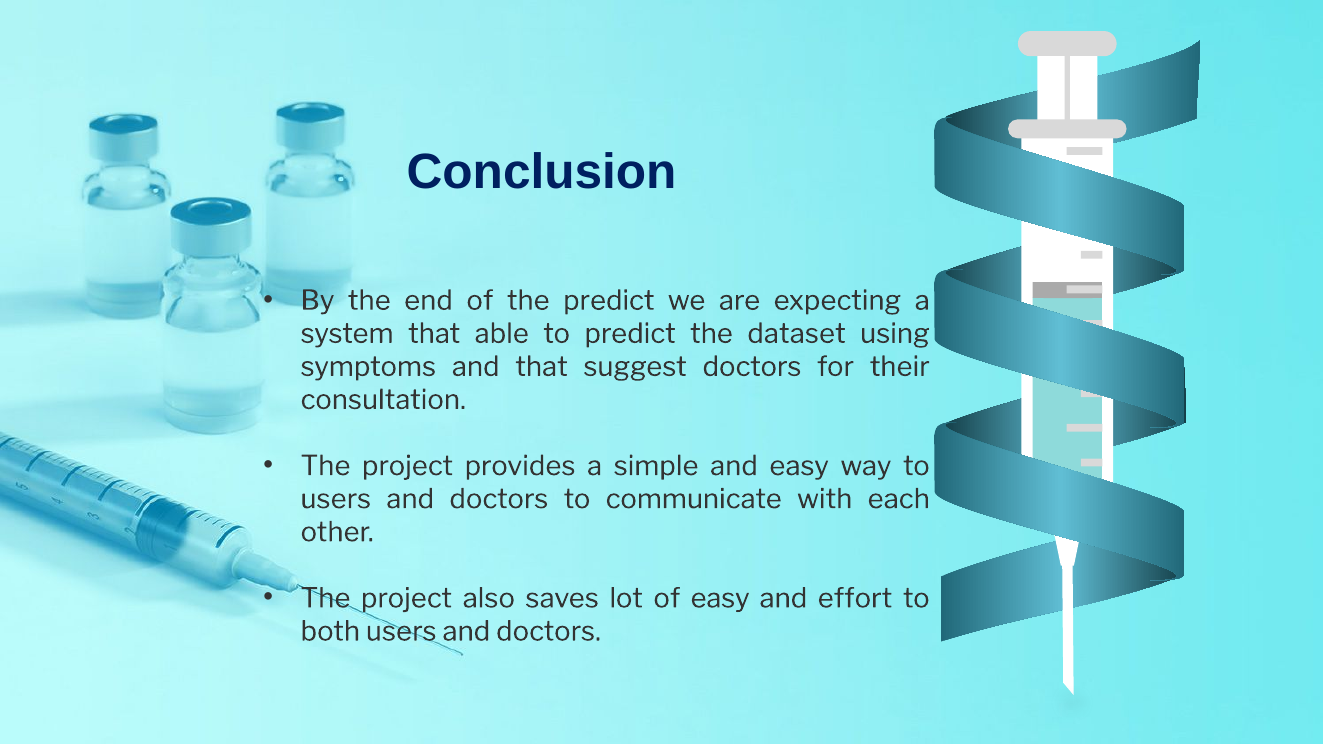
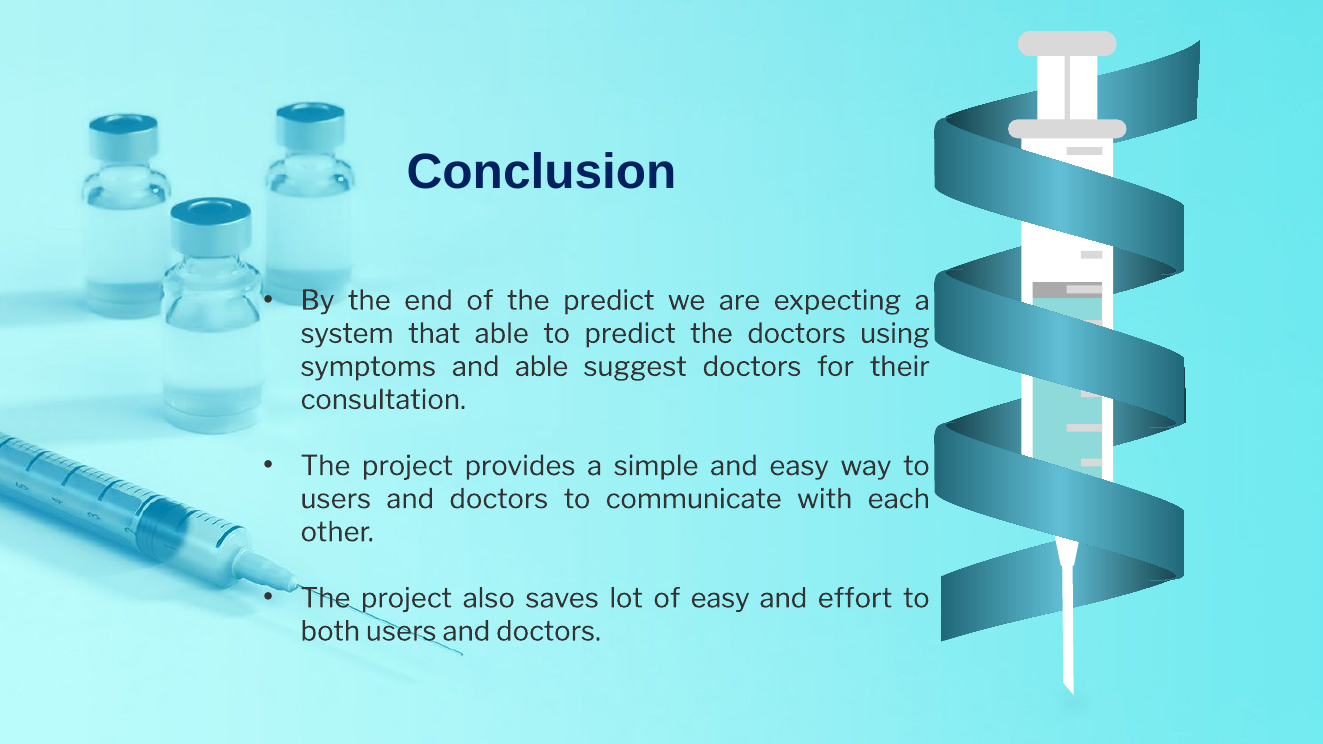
the dataset: dataset -> doctors
and that: that -> able
